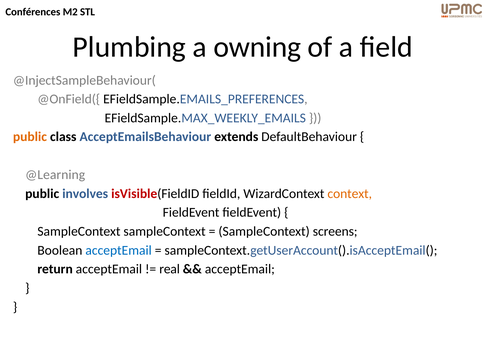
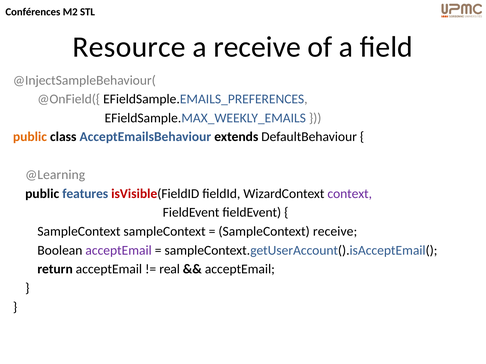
Plumbing: Plumbing -> Resource
a owning: owning -> receive
involves: involves -> features
context colour: orange -> purple
SampleContext screens: screens -> receive
acceptEmail at (119, 251) colour: blue -> purple
